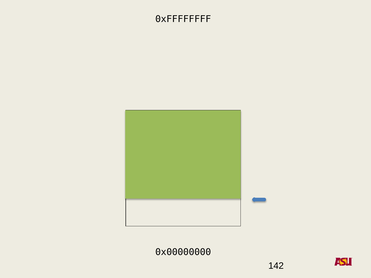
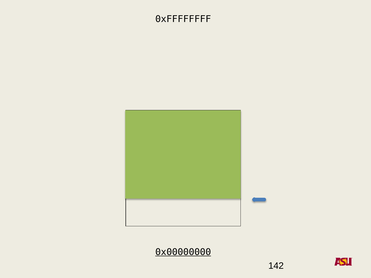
0x00000000 underline: none -> present
